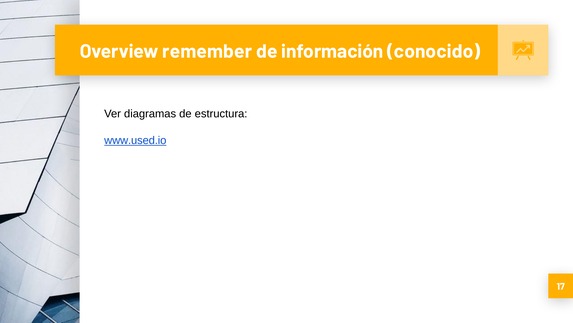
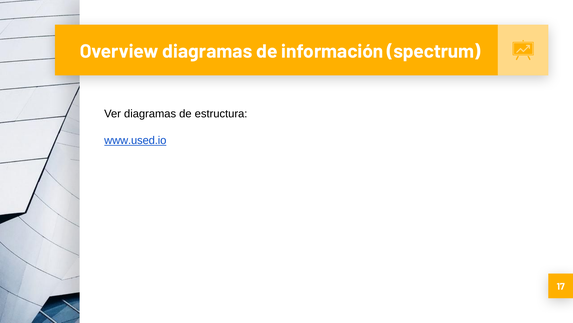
Overview remember: remember -> diagramas
conocido: conocido -> spectrum
